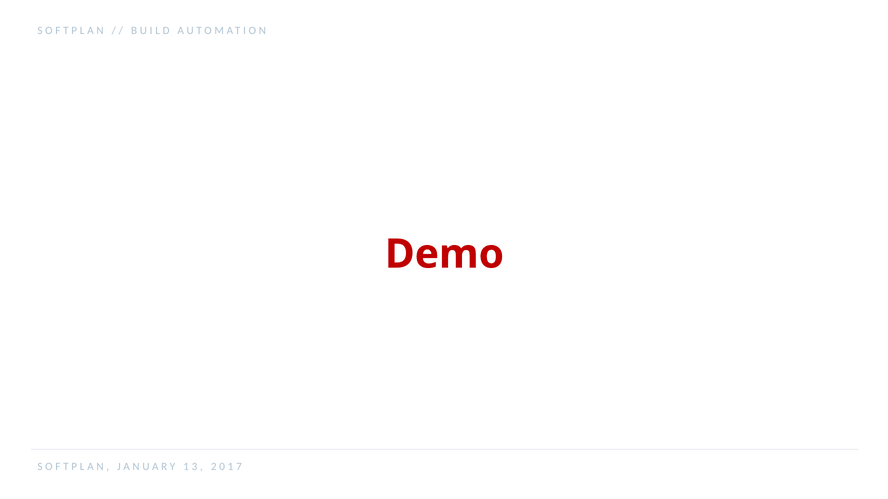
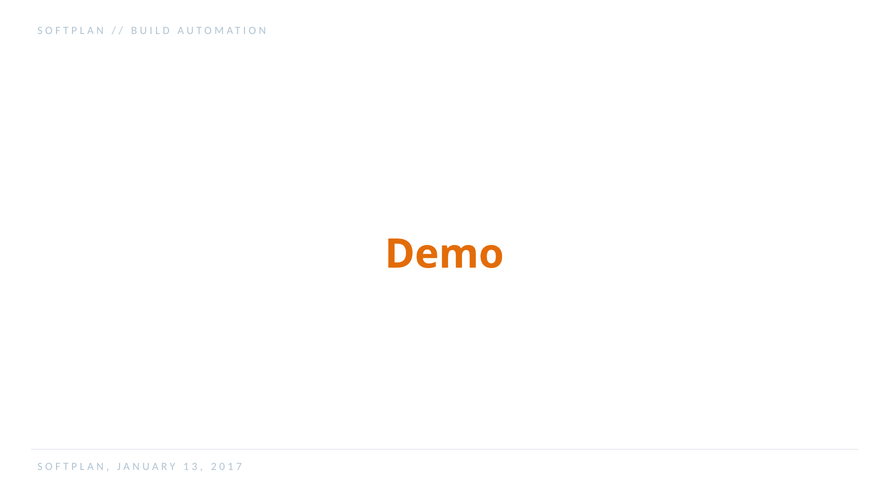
Demo colour: red -> orange
